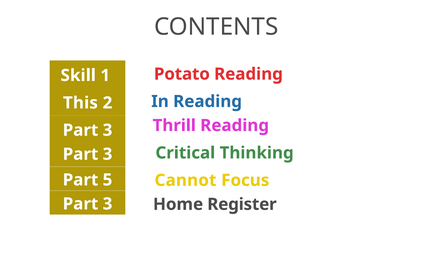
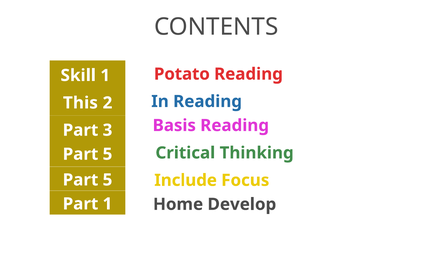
Thrill: Thrill -> Basis
3 at (107, 154): 3 -> 5
Cannot: Cannot -> Include
3 at (107, 204): 3 -> 1
Register: Register -> Develop
